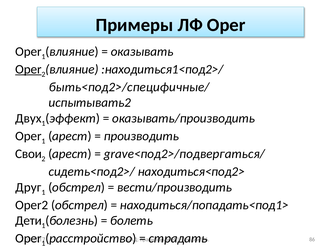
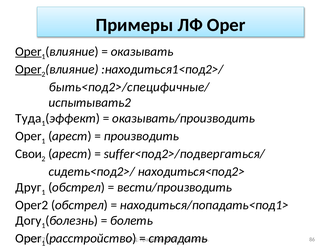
Oper at (28, 52) underline: none -> present
Двух: Двух -> Туда
grave<под2>/подвергаться/: grave<под2>/подвергаться/ -> suffer<под2>/подвергаться/
Дети: Дети -> Догу
